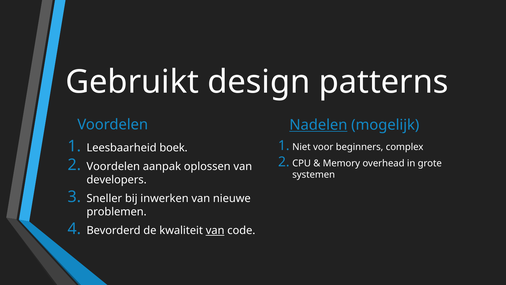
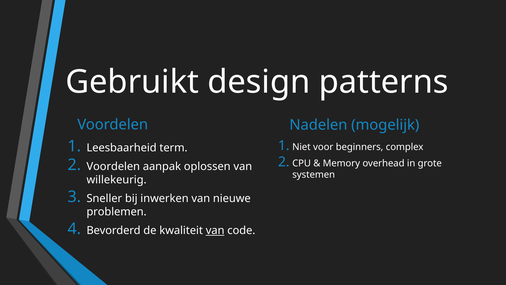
Nadelen underline: present -> none
boek: boek -> term
developers: developers -> willekeurig
